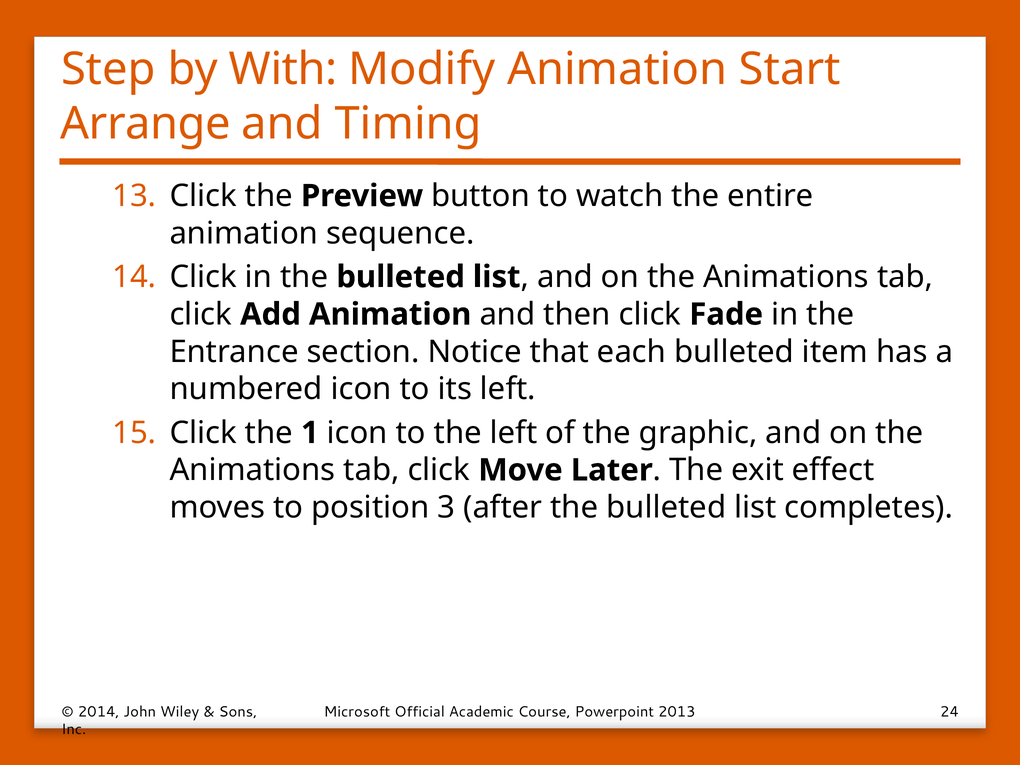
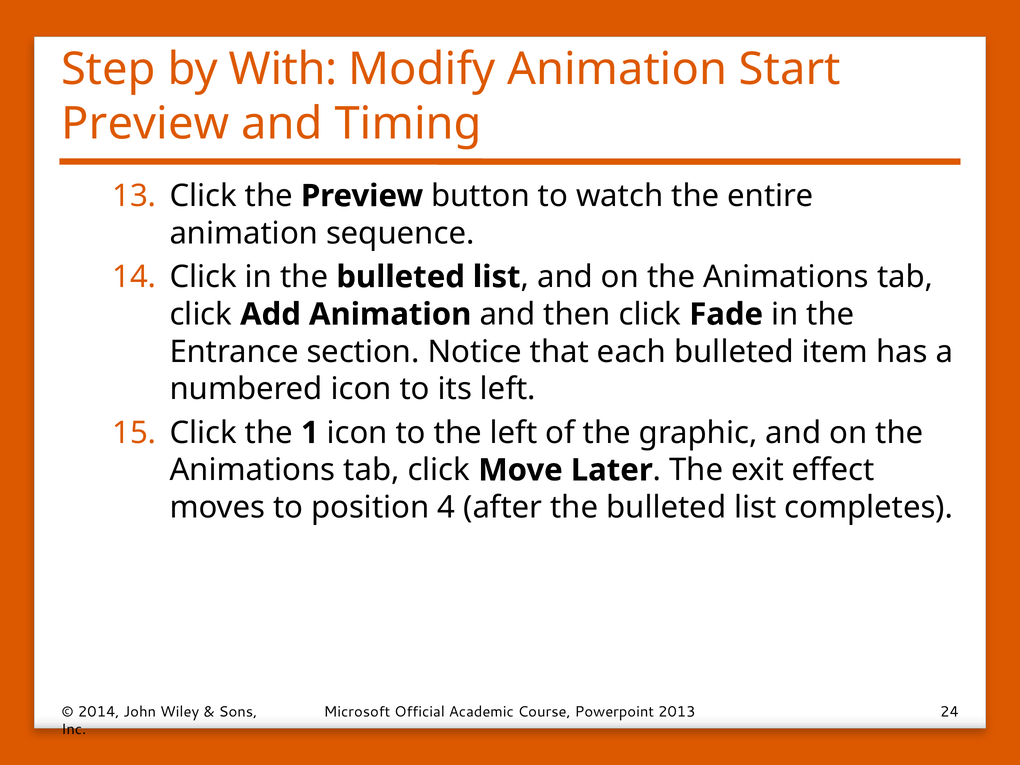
Arrange at (146, 124): Arrange -> Preview
3: 3 -> 4
